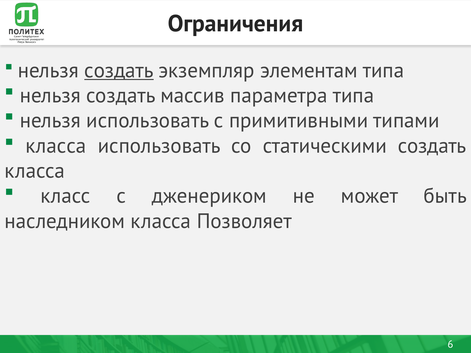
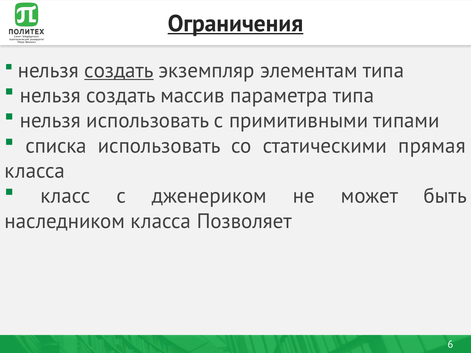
Ограничения underline: none -> present
класса at (56, 146): класса -> списка
статическими создать: создать -> прямая
